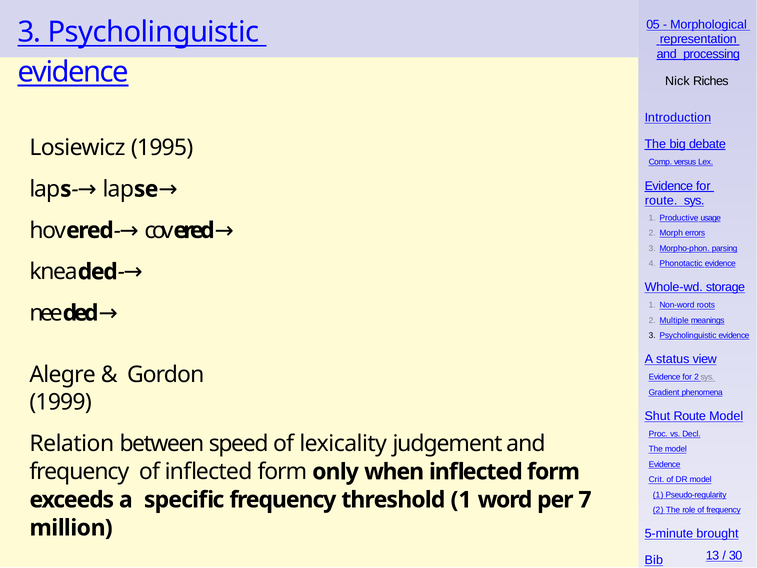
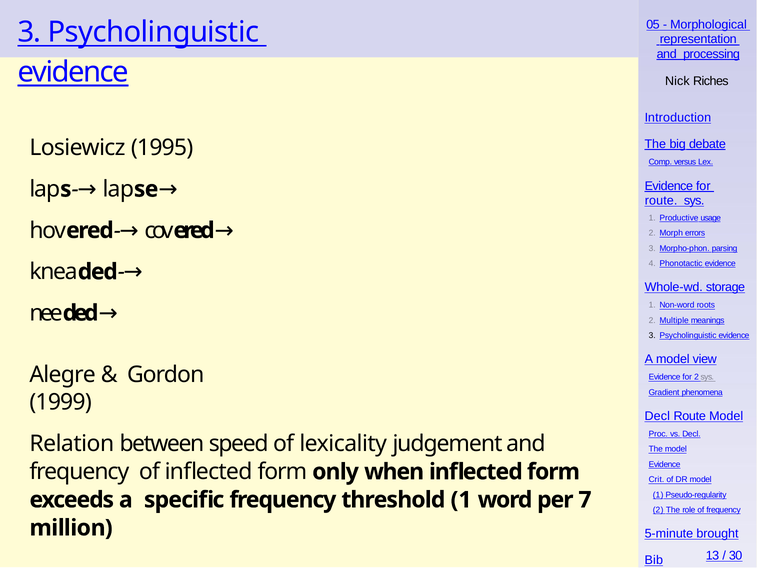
A status: status -> model
Shut at (657, 416): Shut -> Decl
